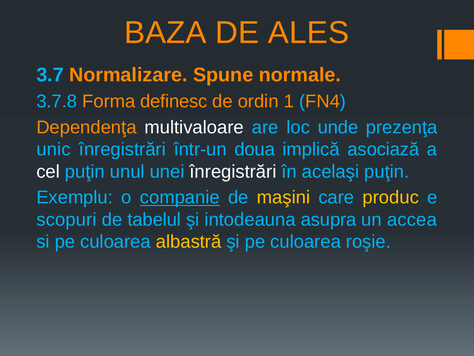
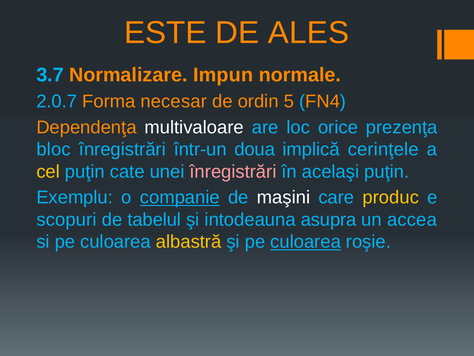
BAZA: BAZA -> ESTE
Spune: Spune -> Impun
3.7.8: 3.7.8 -> 2.0.7
definesc: definesc -> necesar
1: 1 -> 5
unde: unde -> orice
unic: unic -> bloc
asociază: asociază -> cerinţele
cel colour: white -> yellow
unul: unul -> cate
înregistrări at (233, 171) colour: white -> pink
maşini colour: yellow -> white
culoarea at (306, 242) underline: none -> present
